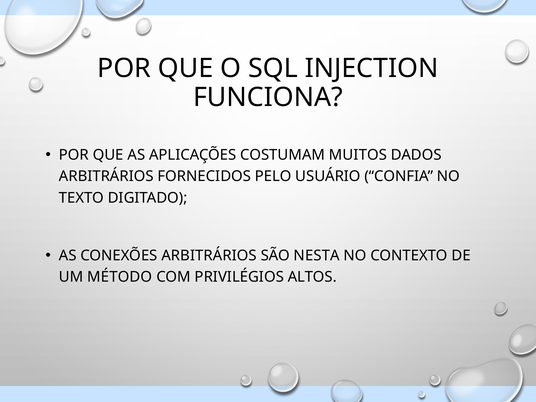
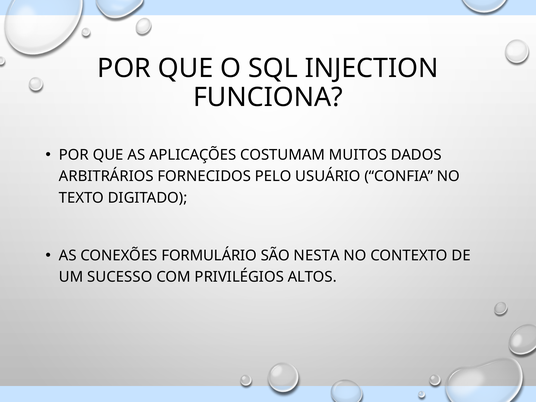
CONEXÕES ARBITRÁRIOS: ARBITRÁRIOS -> FORMULÁRIO
MÉTODO: MÉTODO -> SUCESSO
